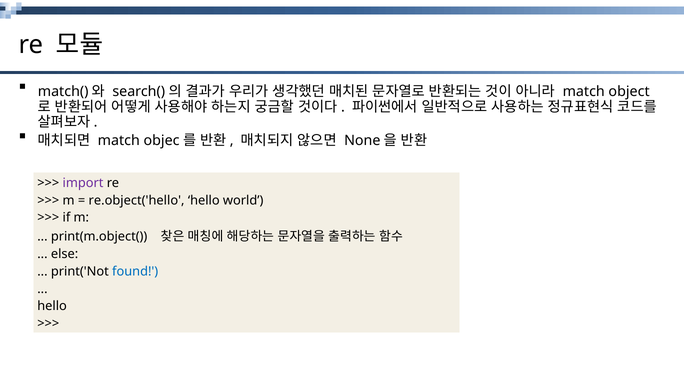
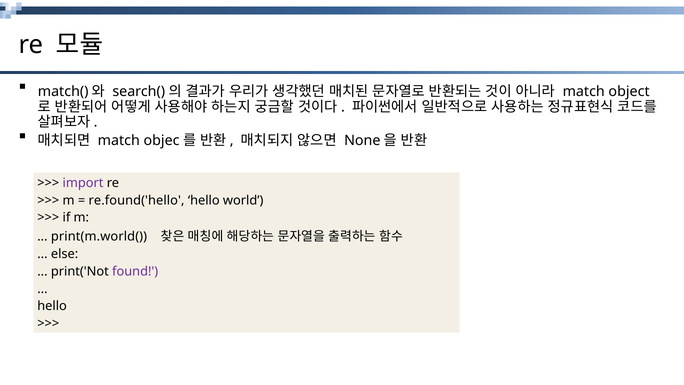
re.object('hello: re.object('hello -> re.found('hello
print(m.object(: print(m.object( -> print(m.world(
found colour: blue -> purple
